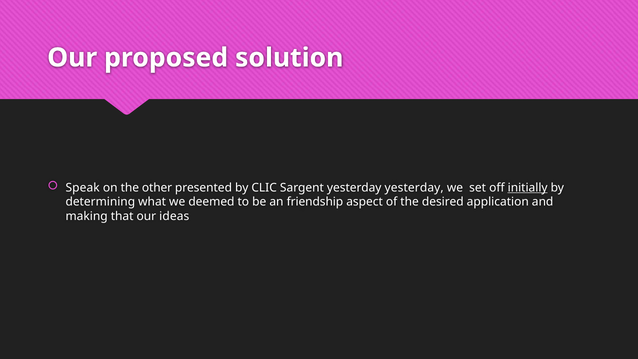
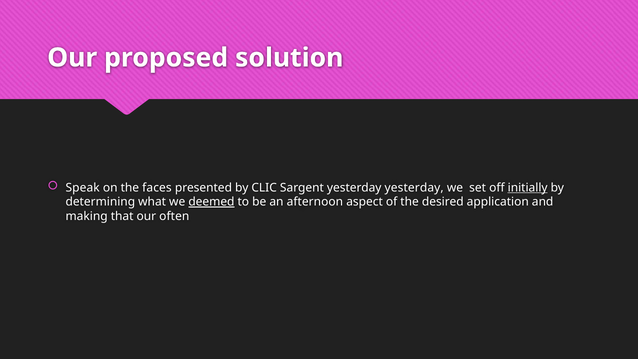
other: other -> faces
deemed underline: none -> present
friendship: friendship -> afternoon
ideas: ideas -> often
